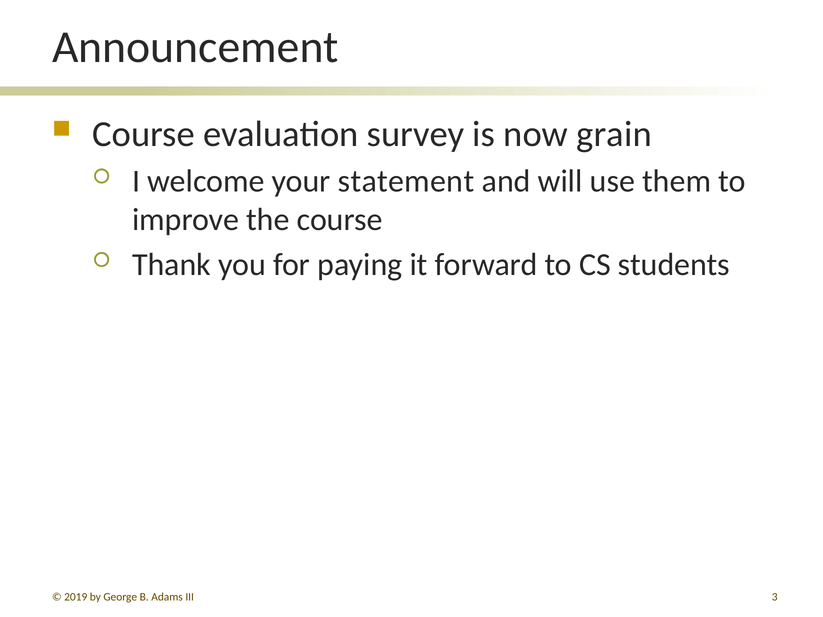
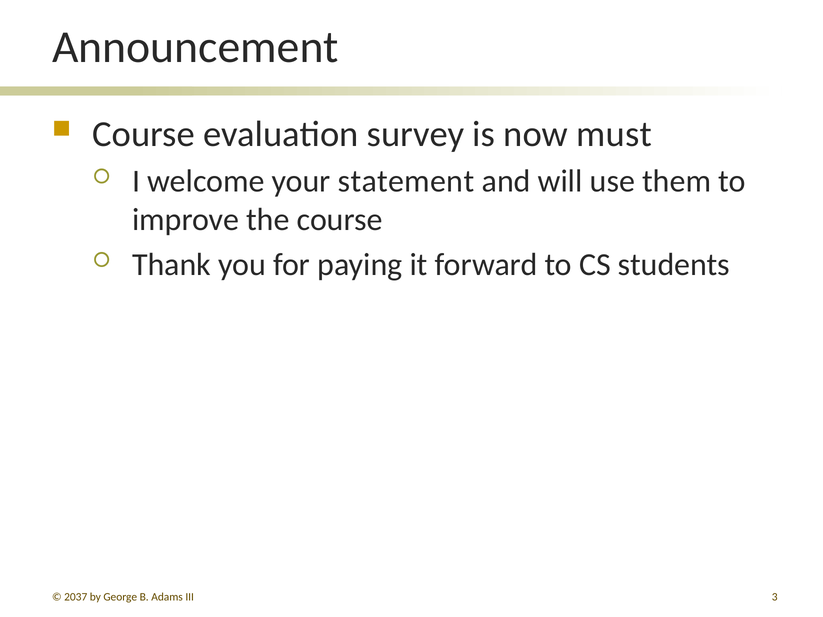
grain: grain -> must
2019: 2019 -> 2037
